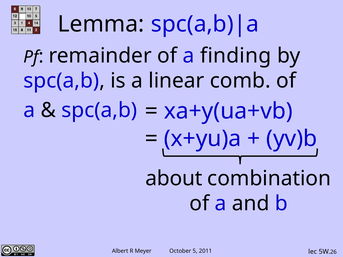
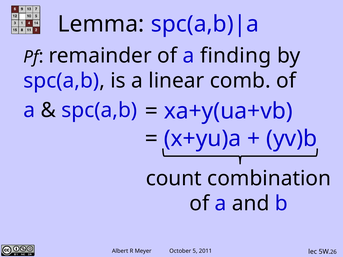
about: about -> count
